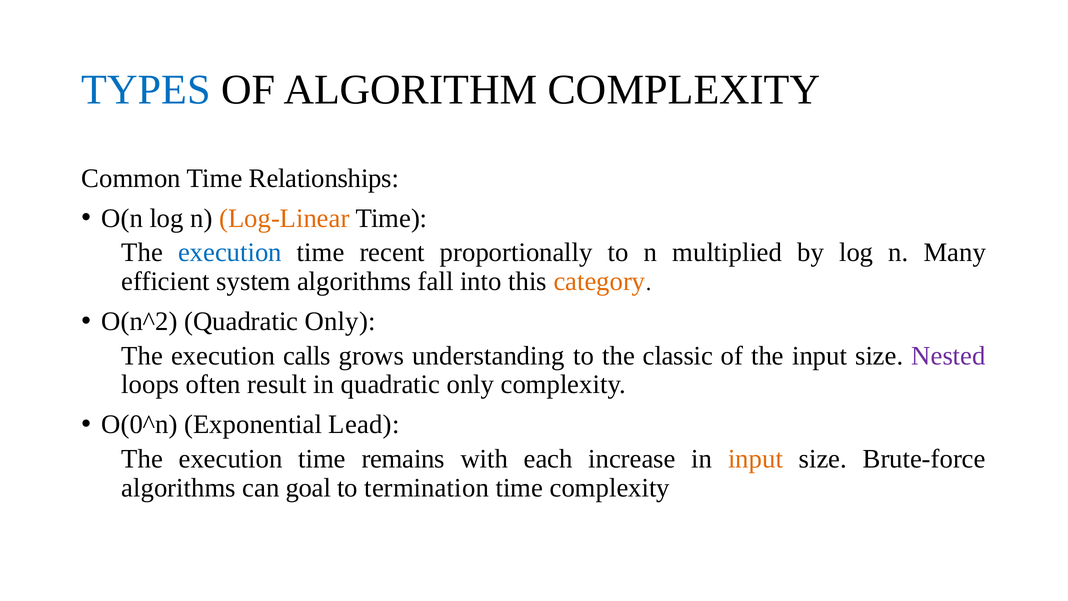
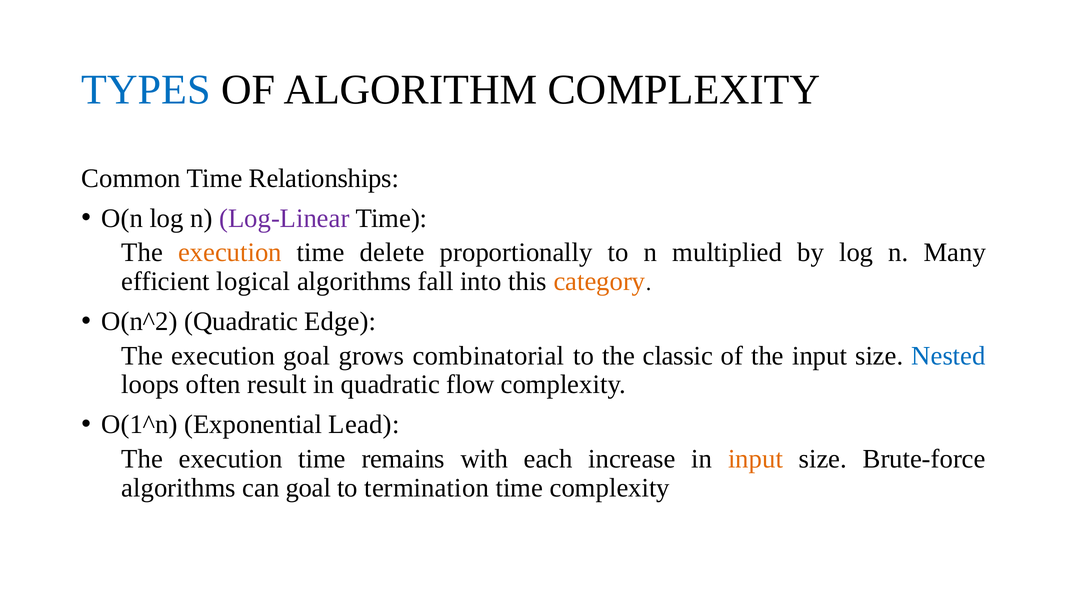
Log-Linear colour: orange -> purple
execution at (230, 253) colour: blue -> orange
recent: recent -> delete
system: system -> logical
O(n^2 Quadratic Only: Only -> Edge
execution calls: calls -> goal
understanding: understanding -> combinatorial
Nested colour: purple -> blue
in quadratic only: only -> flow
O(0^n: O(0^n -> O(1^n
